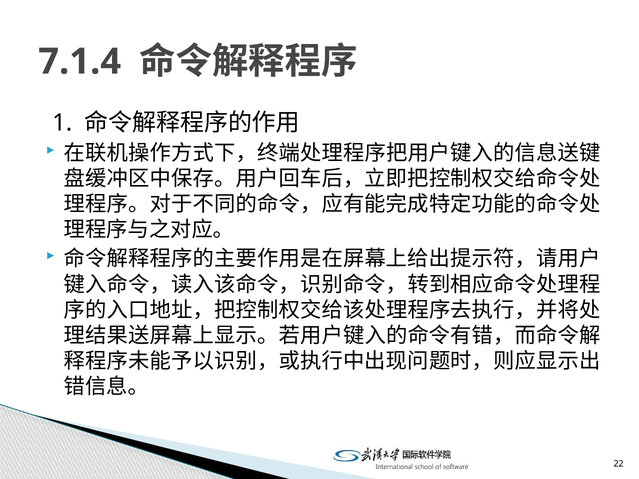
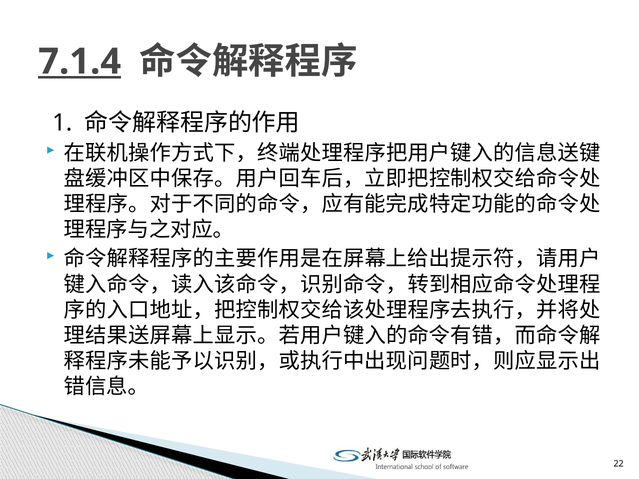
7.1.4 underline: none -> present
